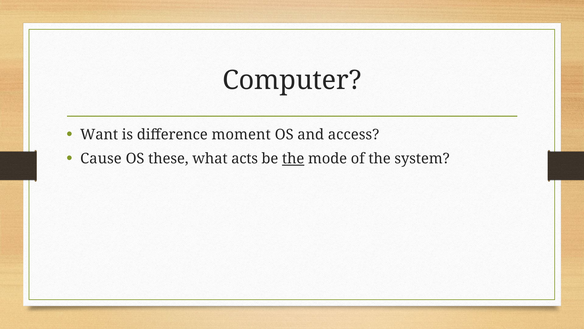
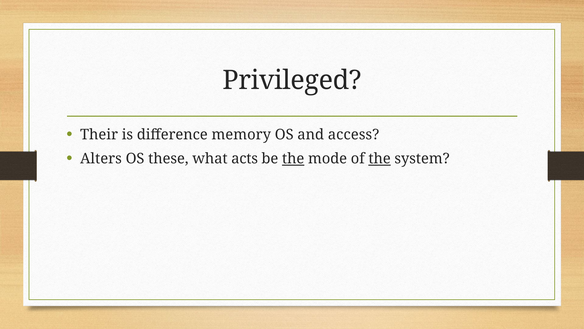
Computer: Computer -> Privileged
Want: Want -> Their
moment: moment -> memory
Cause: Cause -> Alters
the at (380, 159) underline: none -> present
